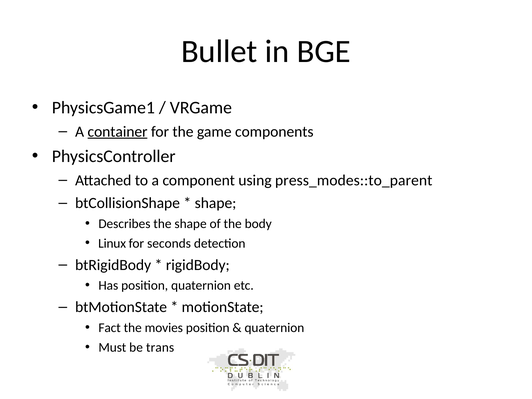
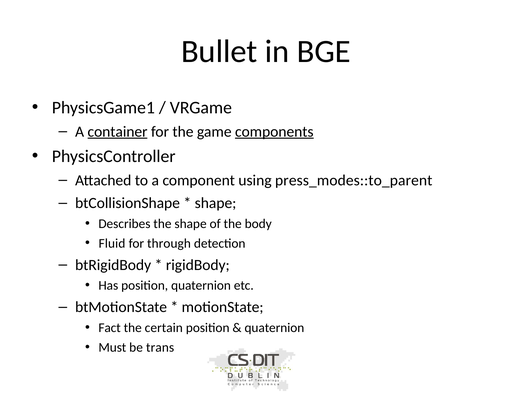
components underline: none -> present
Linux: Linux -> Fluid
seconds: seconds -> through
movies: movies -> certain
